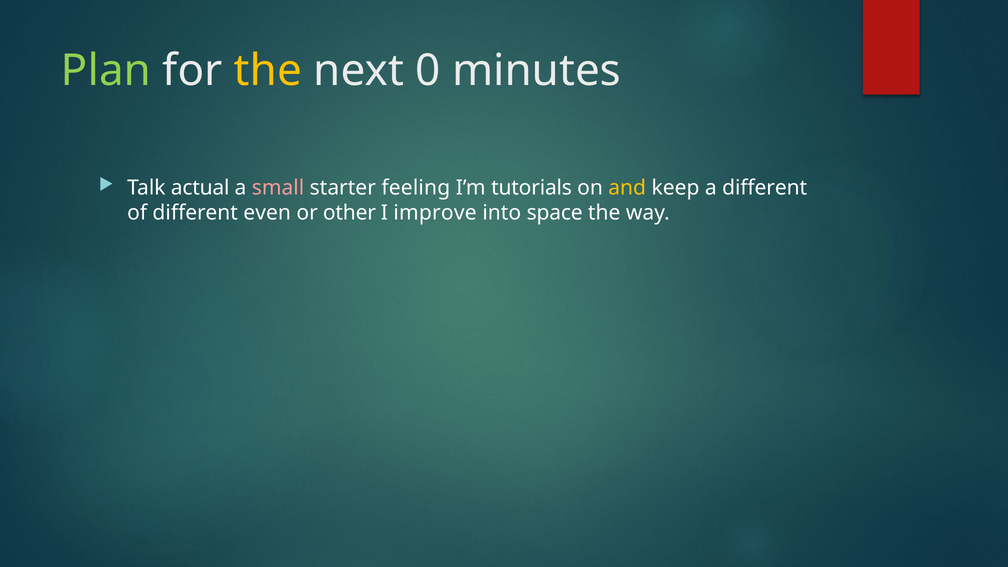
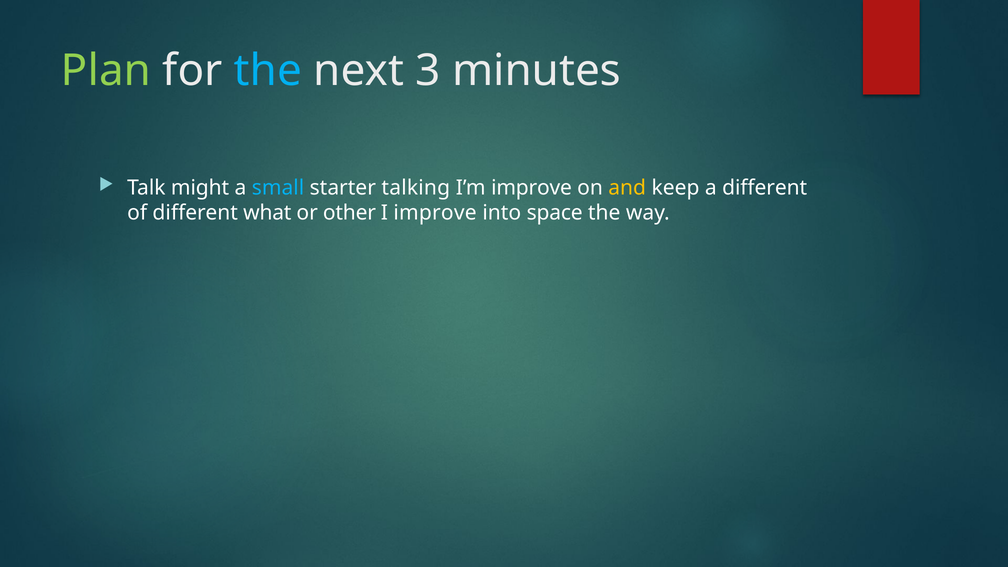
the at (268, 71) colour: yellow -> light blue
0: 0 -> 3
actual: actual -> might
small colour: pink -> light blue
feeling: feeling -> talking
I’m tutorials: tutorials -> improve
even: even -> what
